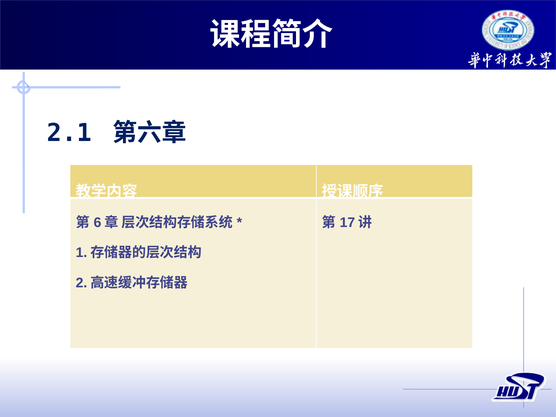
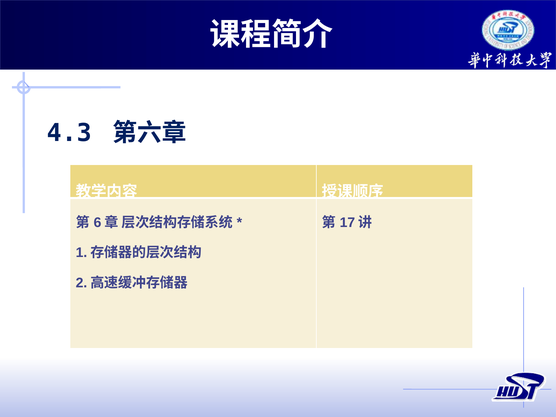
2.1: 2.1 -> 4.3
